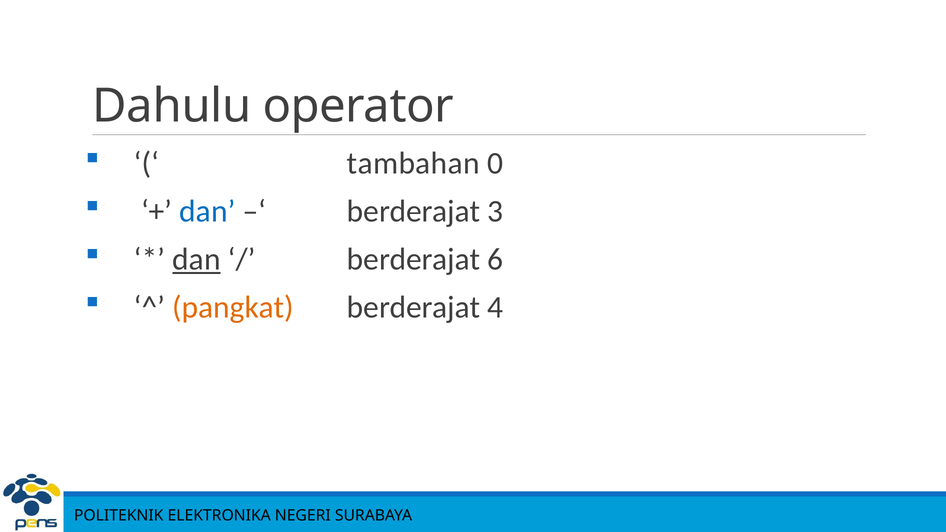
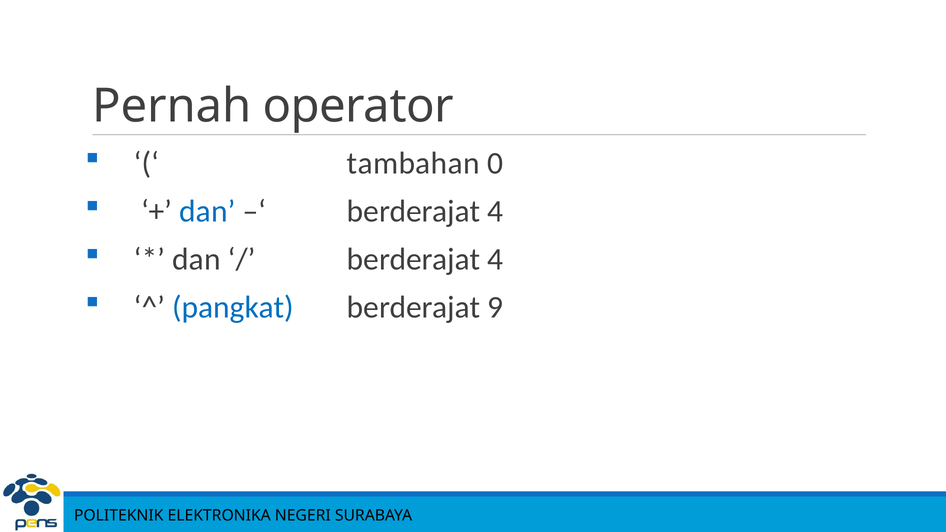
Dahulu: Dahulu -> Pernah
3 at (495, 211): 3 -> 4
dan at (196, 259) underline: present -> none
6 at (495, 259): 6 -> 4
pangkat colour: orange -> blue
4: 4 -> 9
